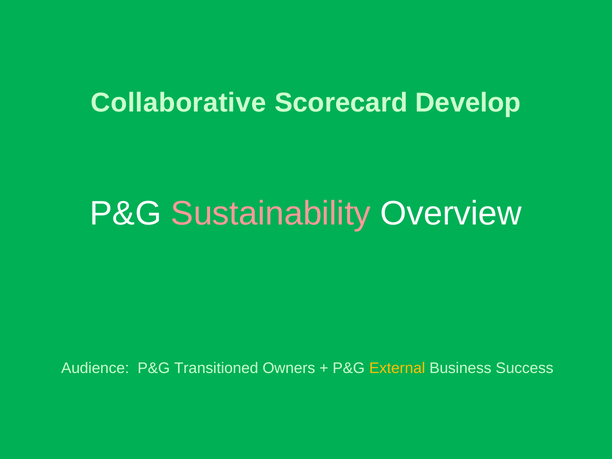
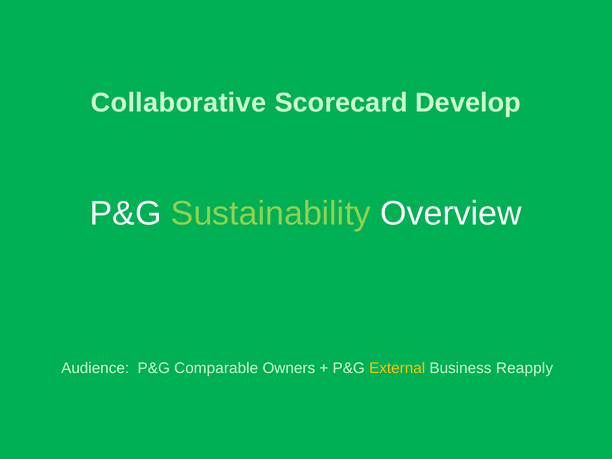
Sustainability colour: pink -> light green
Transitioned: Transitioned -> Comparable
Success: Success -> Reapply
